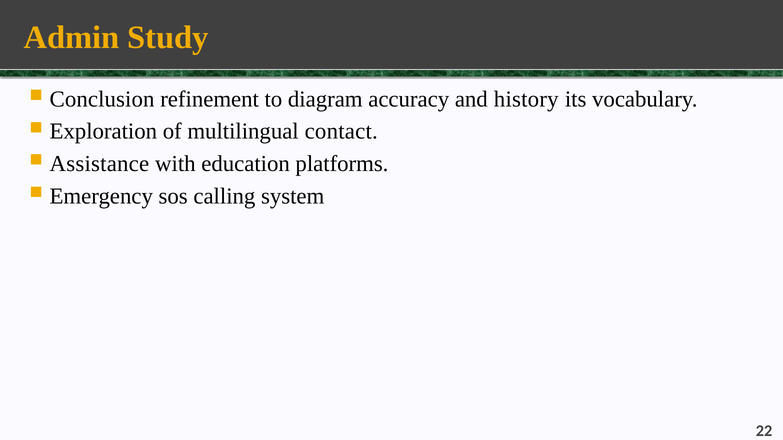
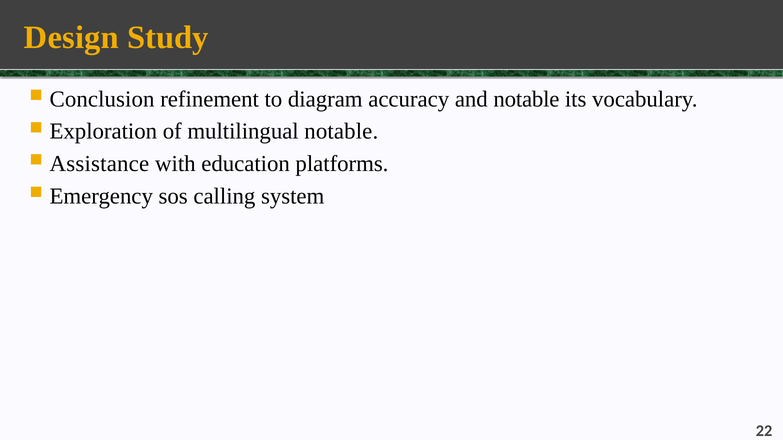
Admin: Admin -> Design
and history: history -> notable
multilingual contact: contact -> notable
